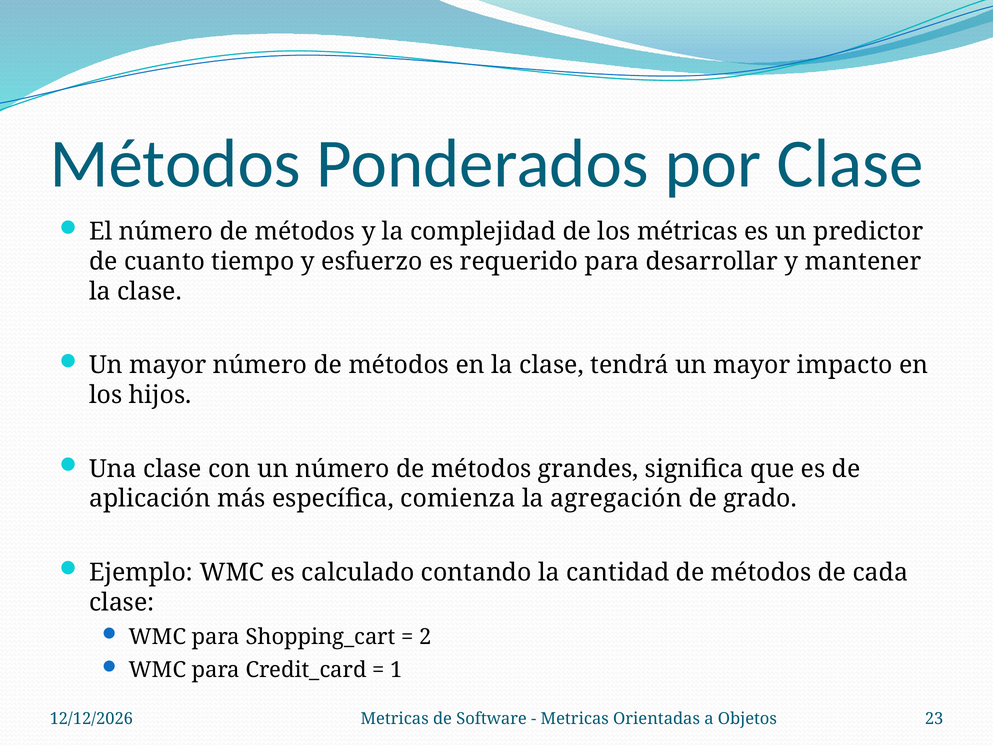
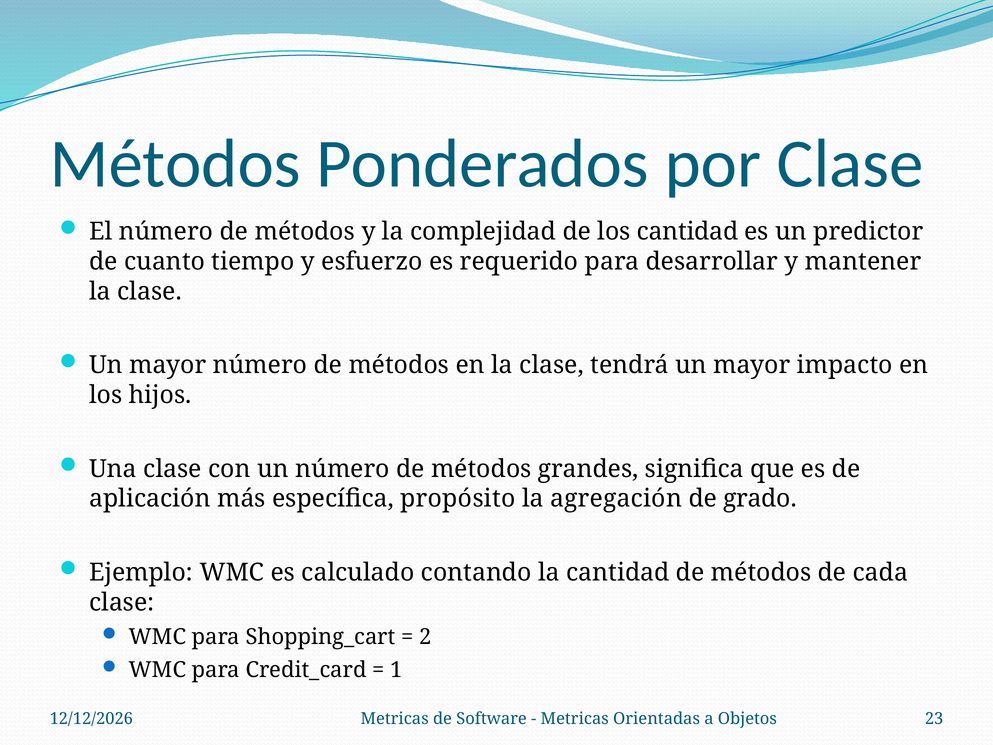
los métricas: métricas -> cantidad
comienza: comienza -> propósito
